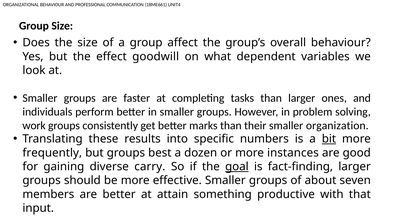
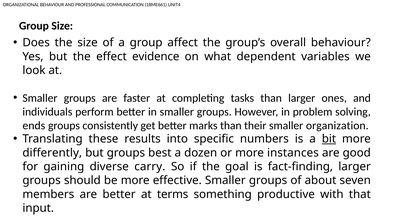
goodwill: goodwill -> evidence
work: work -> ends
frequently: frequently -> differently
goal underline: present -> none
attain: attain -> terms
